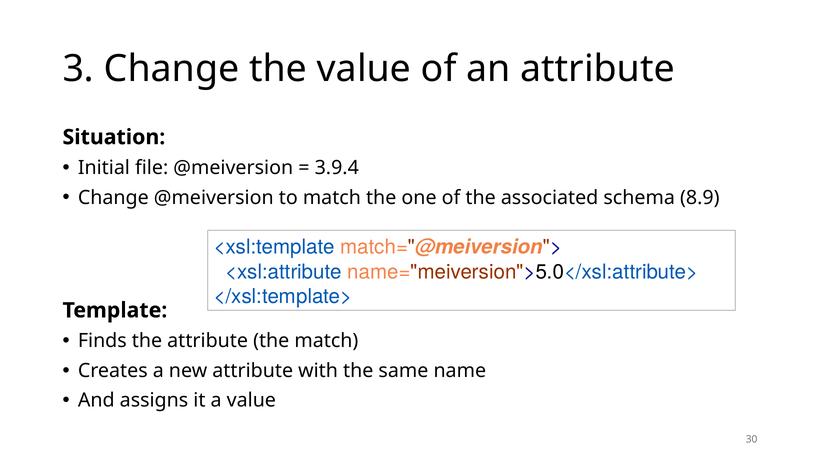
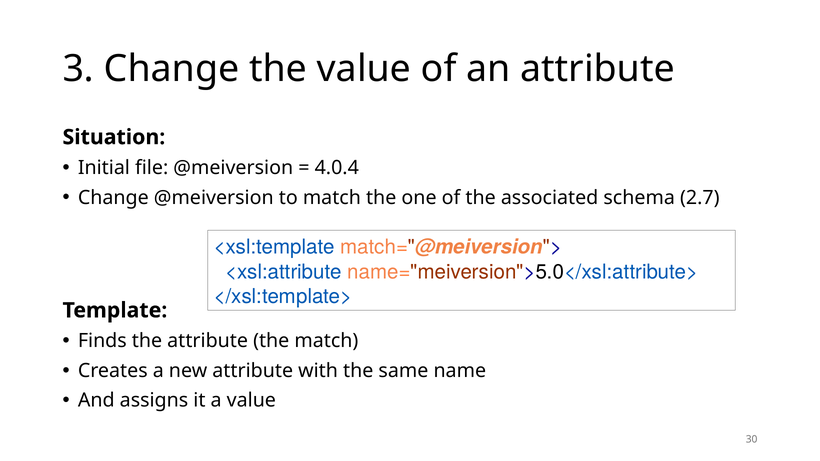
3.9.4: 3.9.4 -> 4.0.4
8.9: 8.9 -> 2.7
